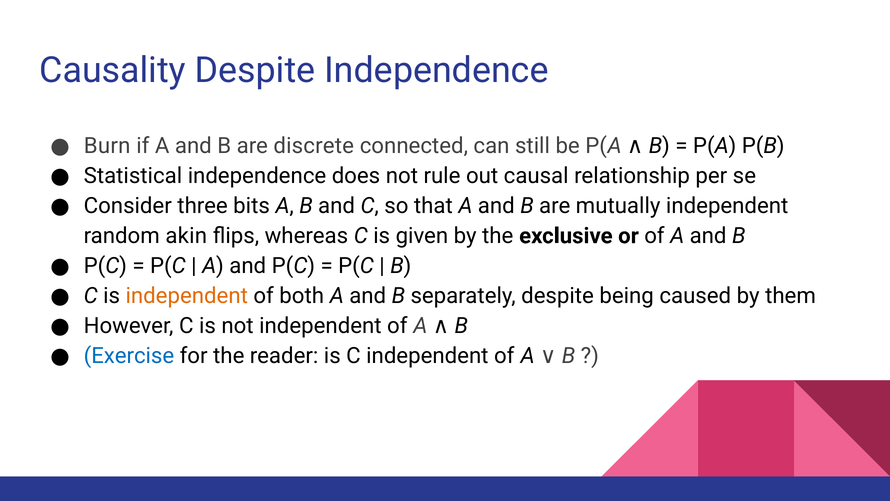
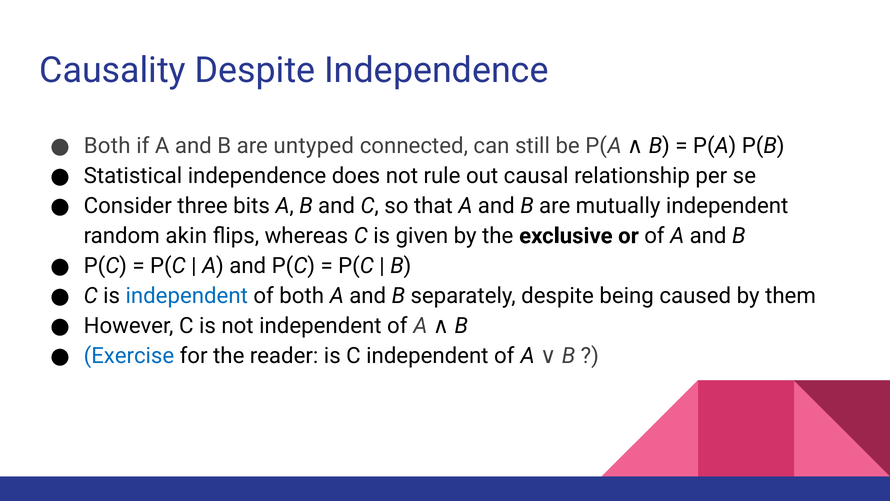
Burn at (107, 146): Burn -> Both
discrete: discrete -> untyped
independent at (187, 296) colour: orange -> blue
